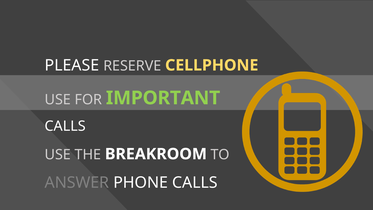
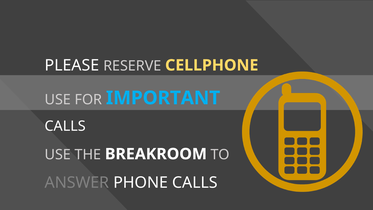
IMPORTANT colour: light green -> light blue
